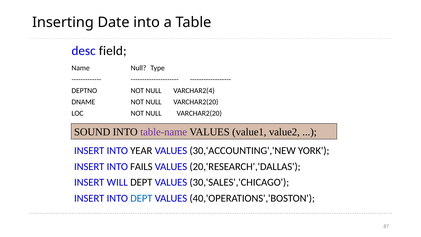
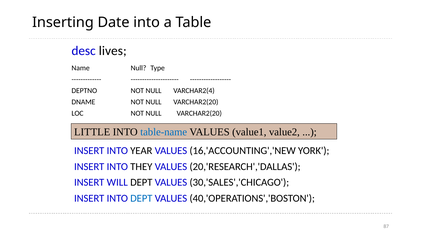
field: field -> lives
SOUND: SOUND -> LITTLE
table-name colour: purple -> blue
30,'ACCOUNTING','NEW: 30,'ACCOUNTING','NEW -> 16,'ACCOUNTING','NEW
FAILS: FAILS -> THEY
